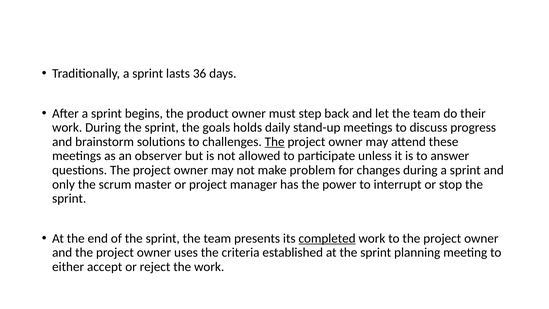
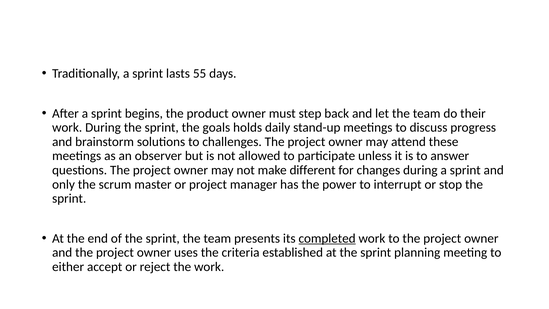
36: 36 -> 55
The at (275, 142) underline: present -> none
problem: problem -> different
